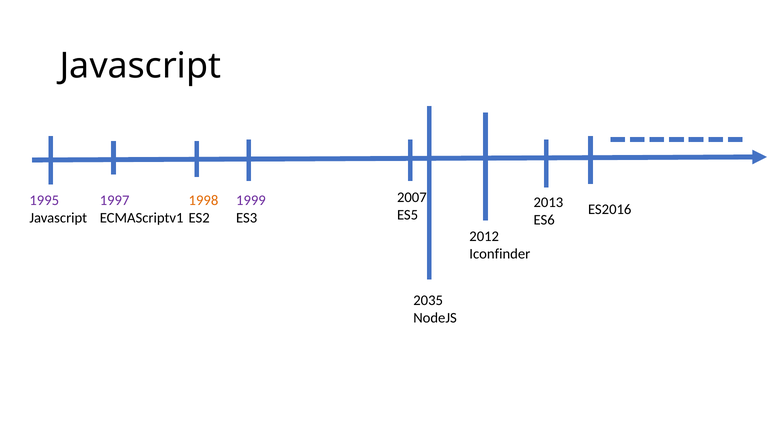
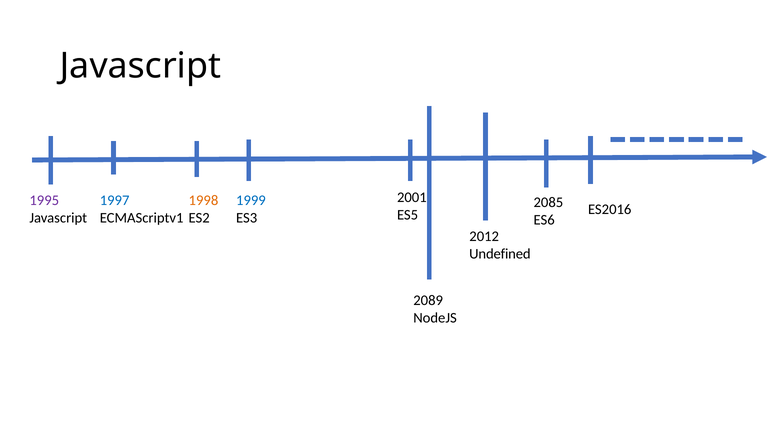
2007: 2007 -> 2001
1997 colour: purple -> blue
1999 colour: purple -> blue
2013: 2013 -> 2085
Iconfinder: Iconfinder -> Undefined
2035: 2035 -> 2089
